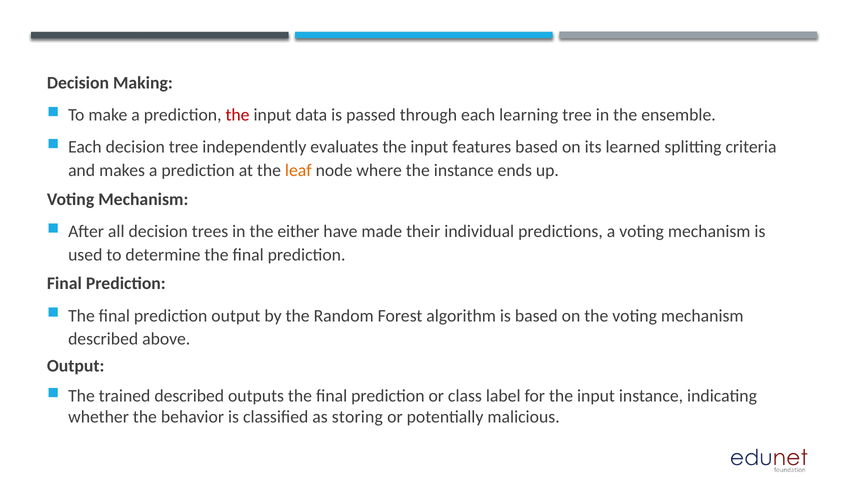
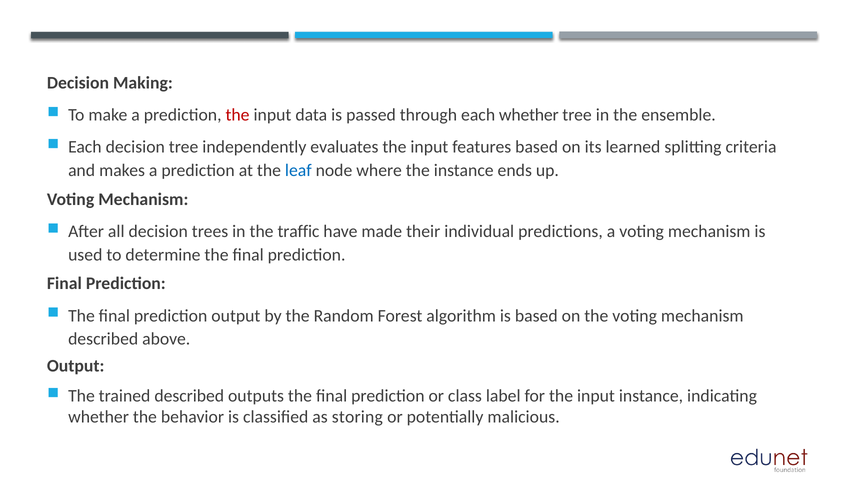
each learning: learning -> whether
leaf colour: orange -> blue
either: either -> traffic
